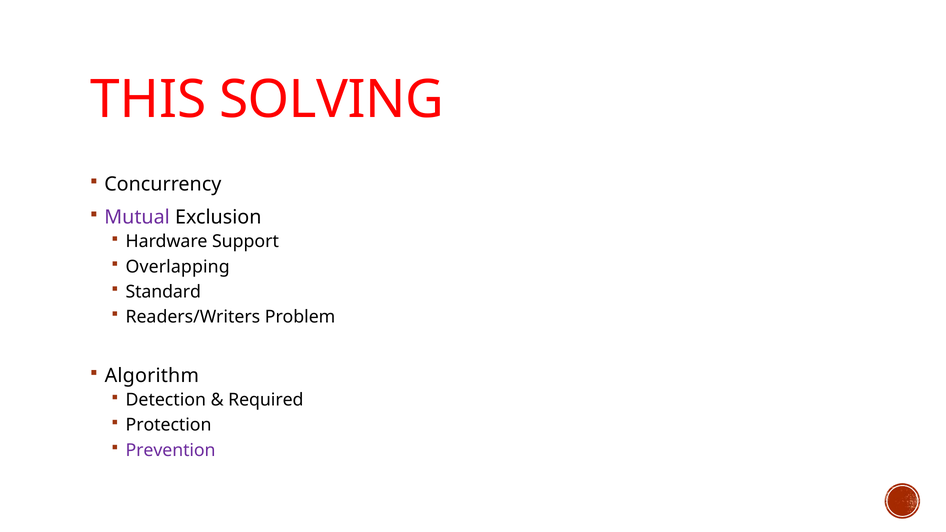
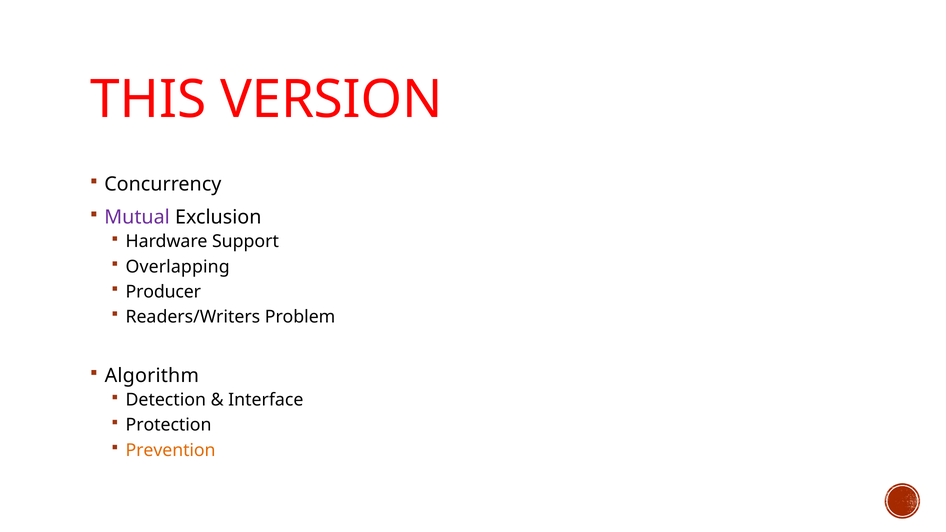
SOLVING: SOLVING -> VERSION
Standard: Standard -> Producer
Required: Required -> Interface
Prevention colour: purple -> orange
